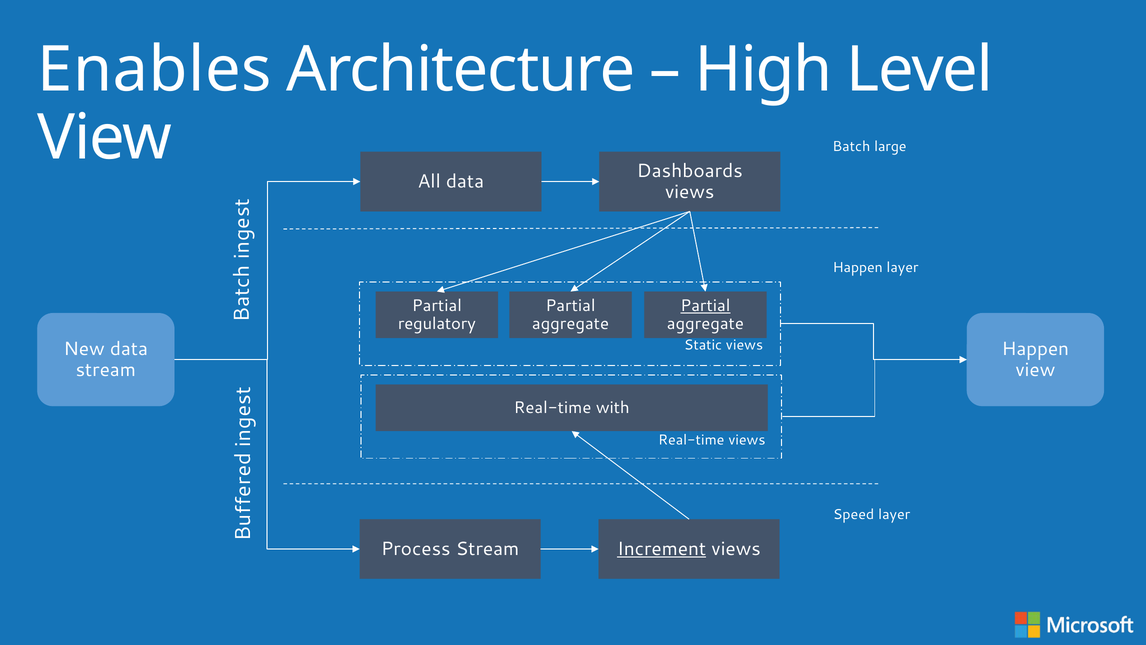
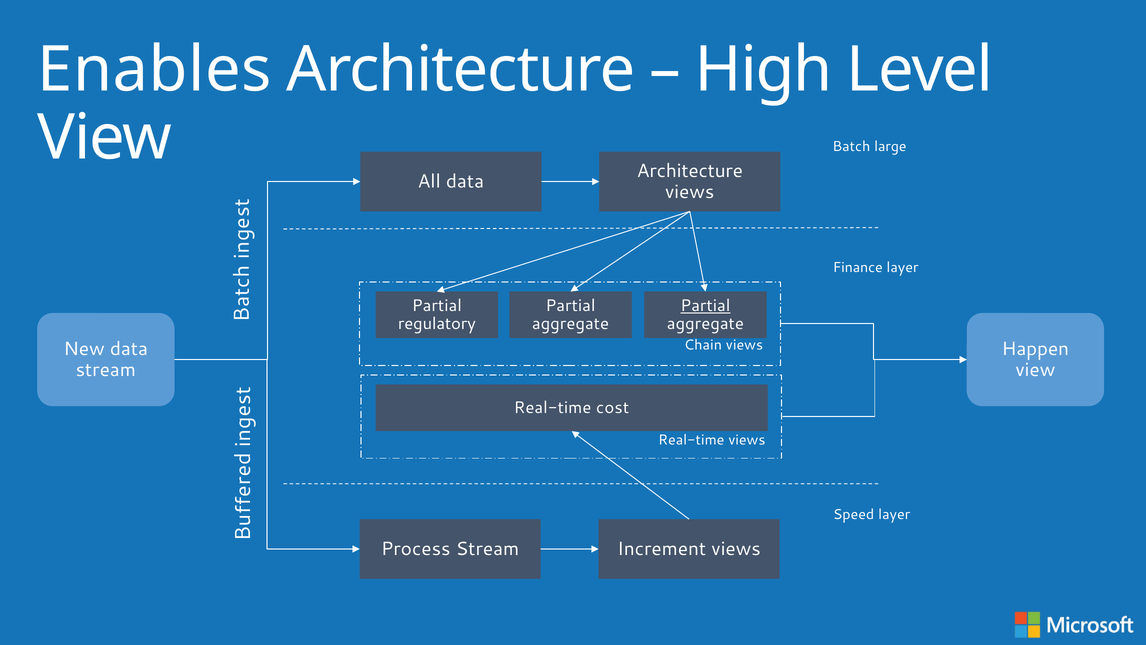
Dashboards at (690, 171): Dashboards -> Architecture
Happen at (858, 267): Happen -> Finance
Static: Static -> Chain
with: with -> cost
Increment underline: present -> none
